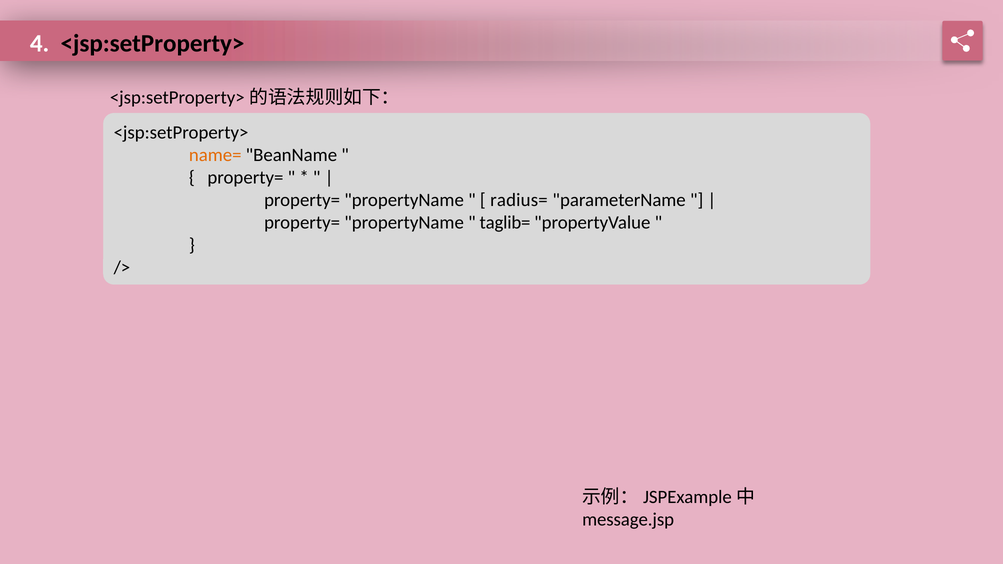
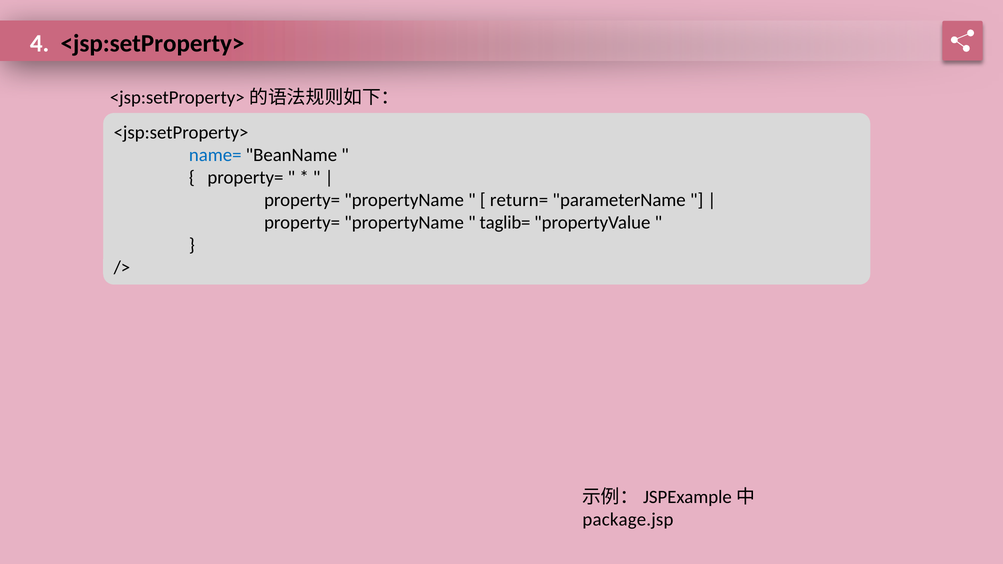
name= colour: orange -> blue
radius=: radius= -> return=
message.jsp: message.jsp -> package.jsp
